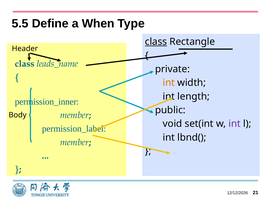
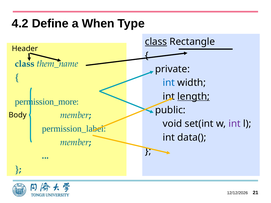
5.5: 5.5 -> 4.2
leads_name: leads_name -> them_name
int at (169, 83) colour: orange -> blue
length underline: none -> present
permission_inner: permission_inner -> permission_more
lbnd(: lbnd( -> data(
